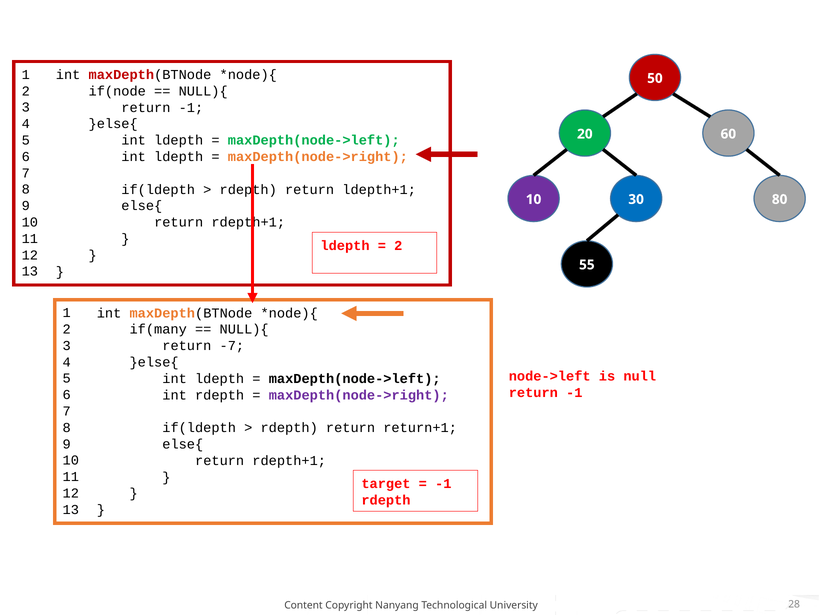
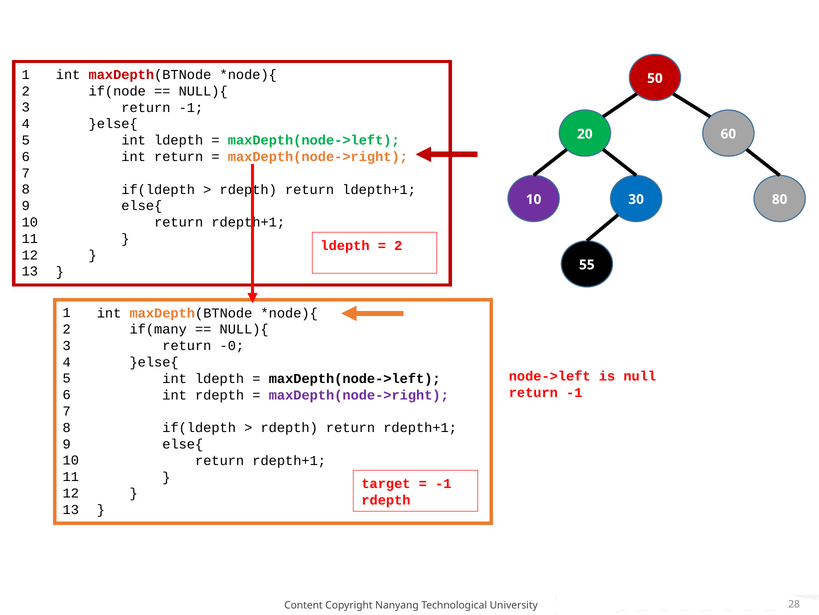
ldepth at (179, 157): ldepth -> return
-7: -7 -> -0
rdepth return return+1: return+1 -> rdepth+1
